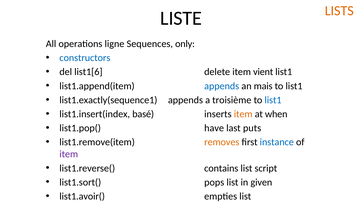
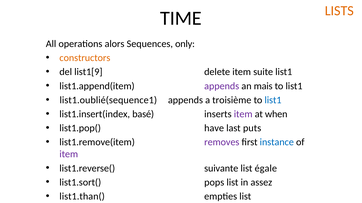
LISTE: LISTE -> TIME
ligne: ligne -> alors
constructors colour: blue -> orange
list1[6: list1[6 -> list1[9
vient: vient -> suite
appends at (222, 86) colour: blue -> purple
list1.exactly(sequence1: list1.exactly(sequence1 -> list1.oublié(sequence1
item at (243, 114) colour: orange -> purple
removes colour: orange -> purple
contains: contains -> suivante
script: script -> égale
given: given -> assez
list1.avoir(: list1.avoir( -> list1.than(
